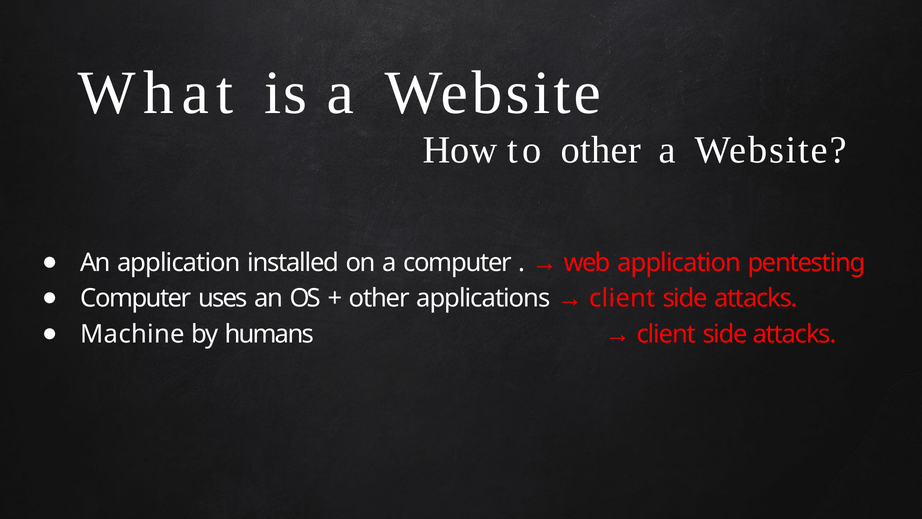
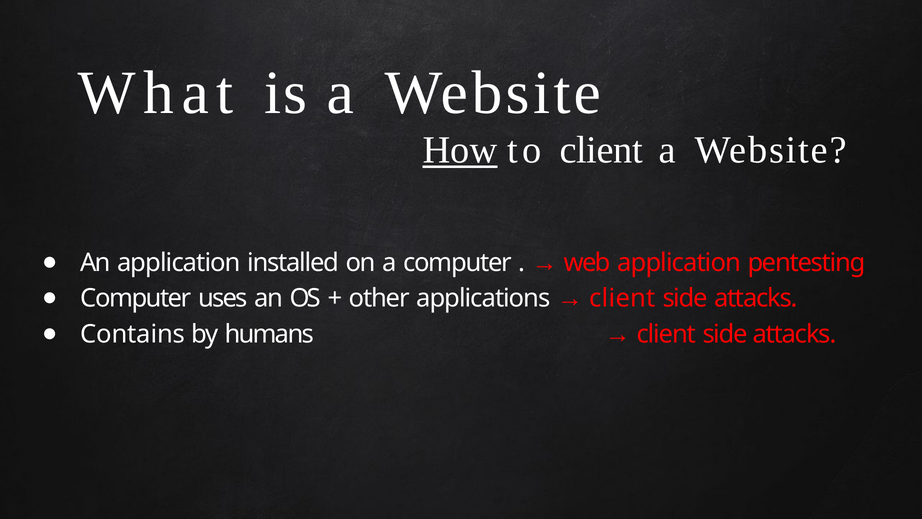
How underline: none -> present
to other: other -> client
Machine: Machine -> Contains
